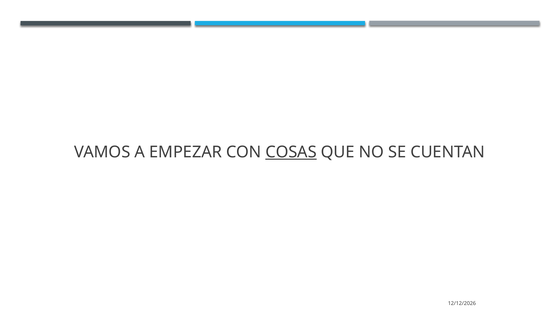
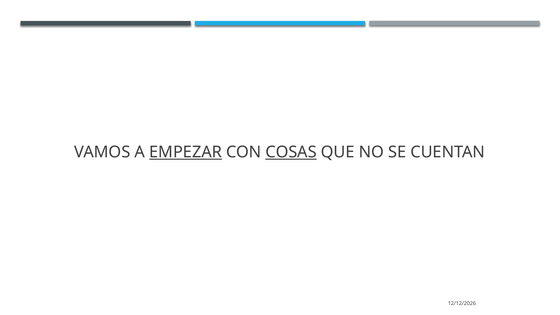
EMPEZAR underline: none -> present
